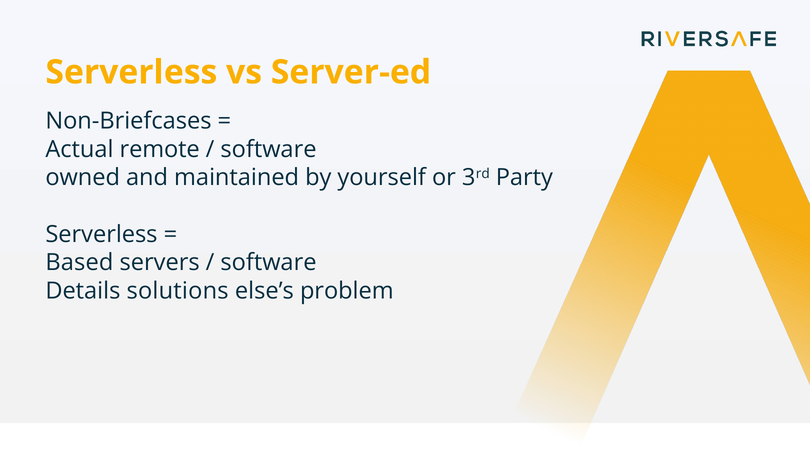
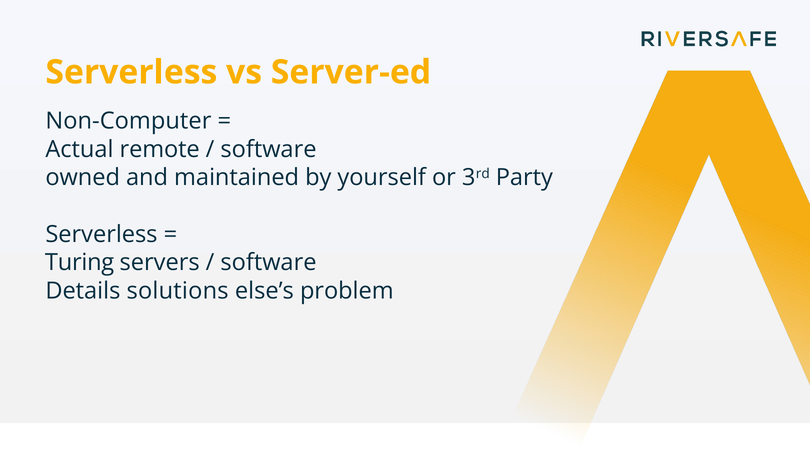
Non-Briefcases: Non-Briefcases -> Non-Computer
Based: Based -> Turing
